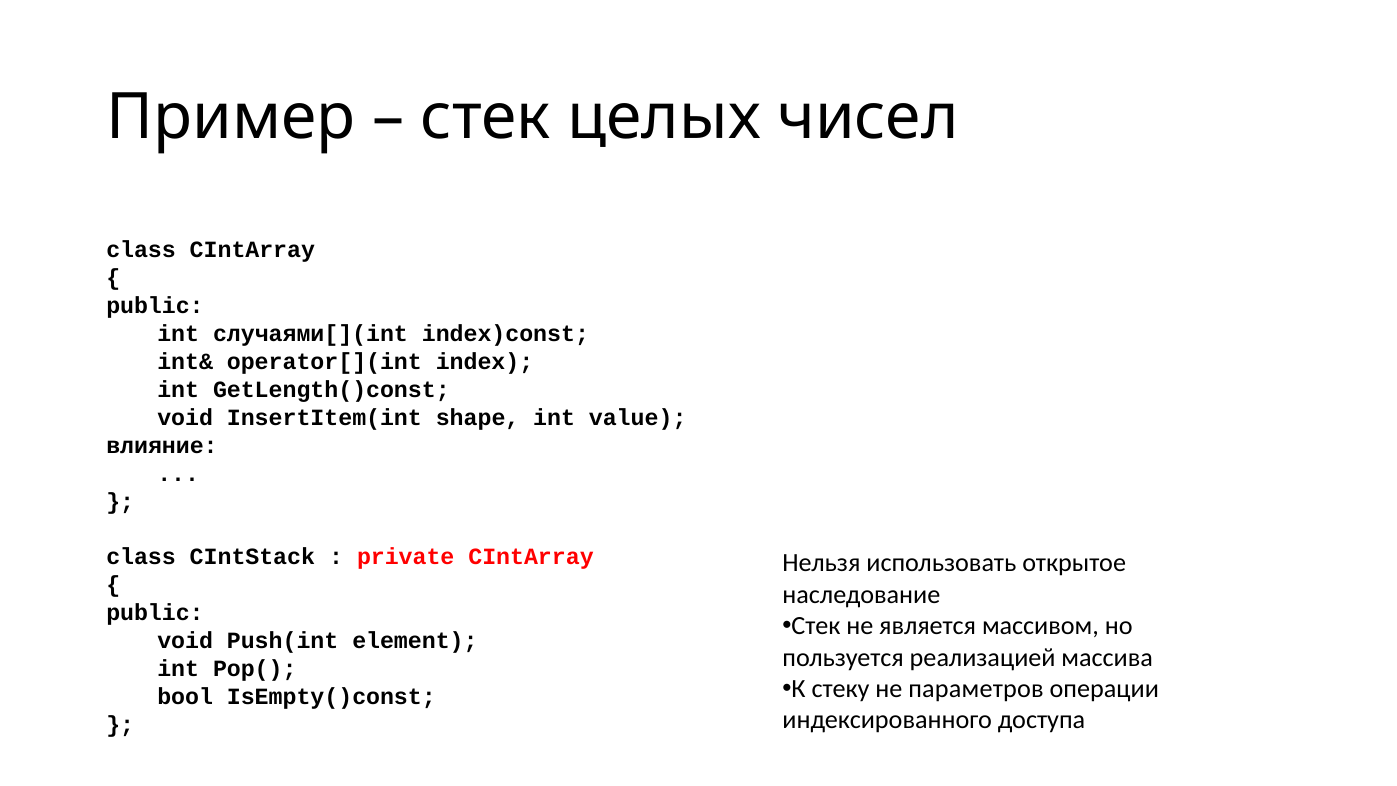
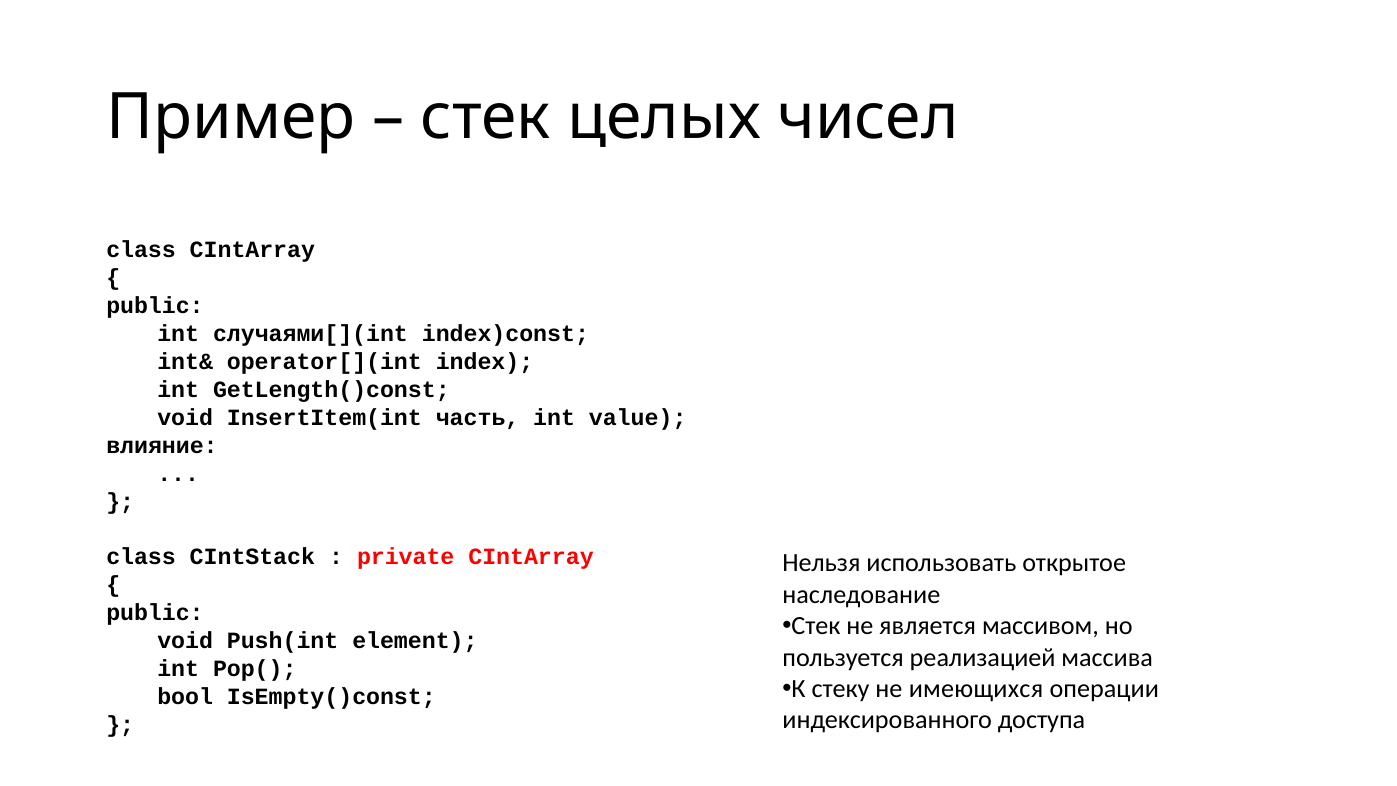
shape: shape -> часть
параметров: параметров -> имеющихся
